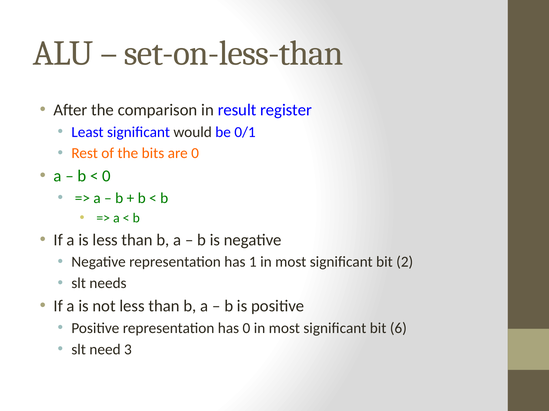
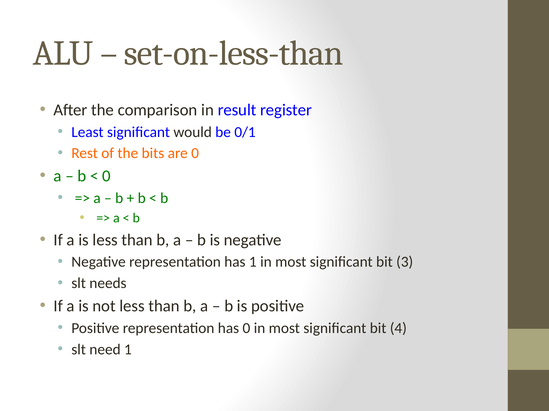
2: 2 -> 3
6: 6 -> 4
need 3: 3 -> 1
